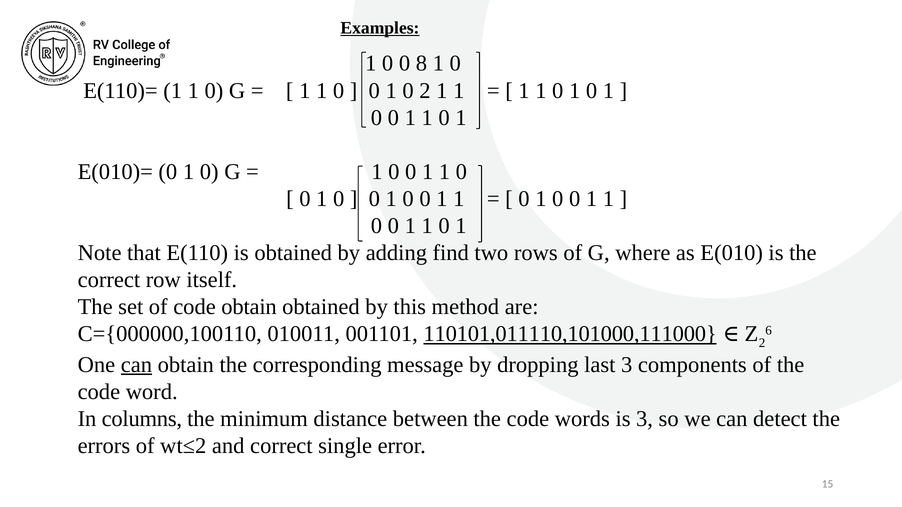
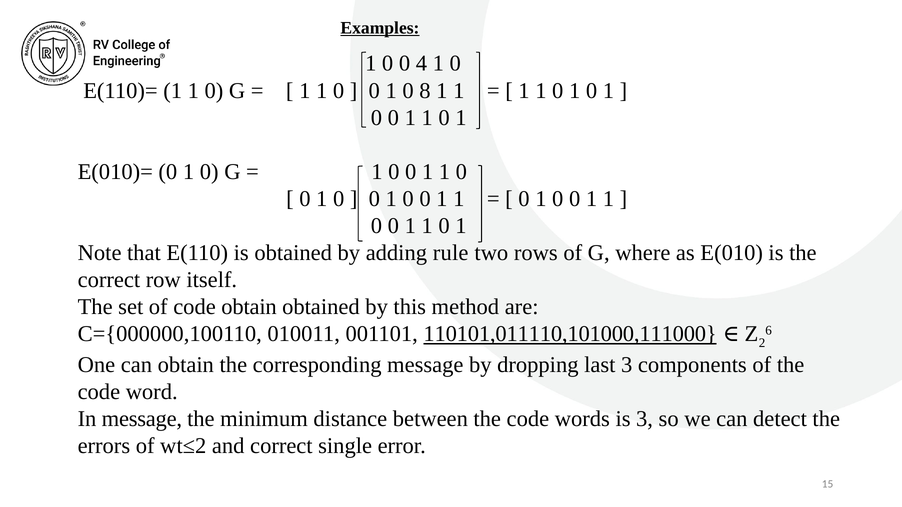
8: 8 -> 4
0 2: 2 -> 8
find: find -> rule
can at (136, 365) underline: present -> none
In columns: columns -> message
